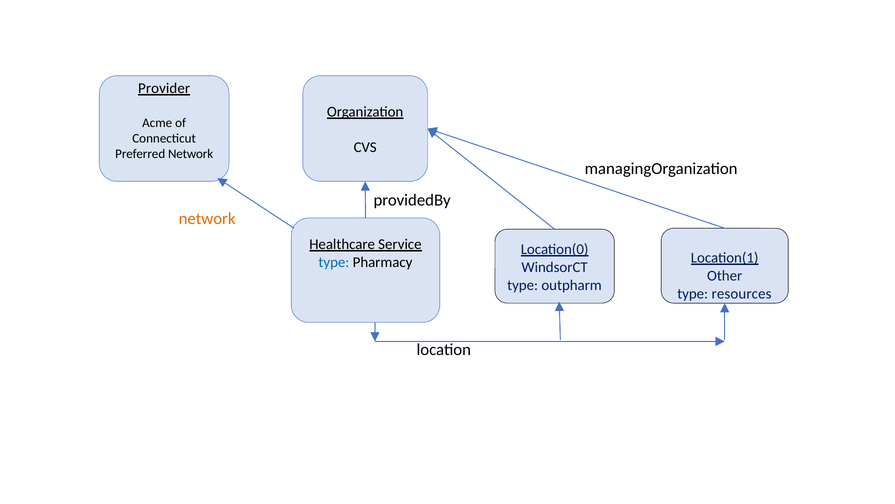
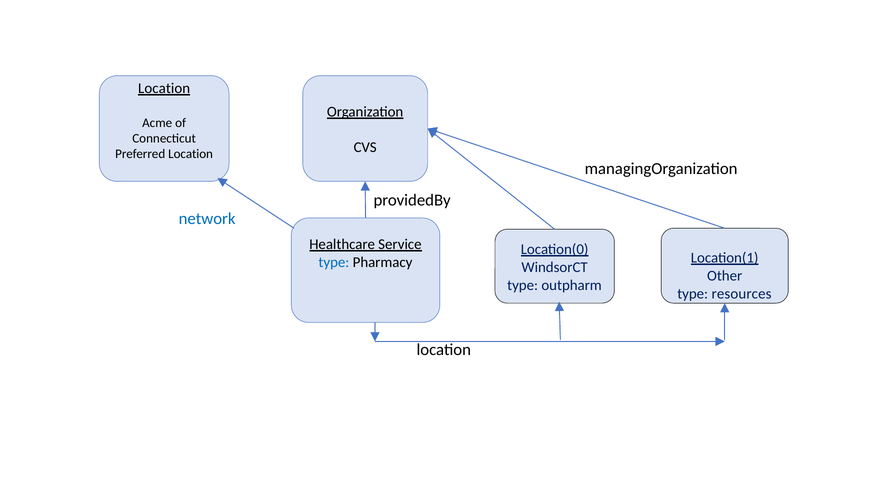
Provider at (164, 88): Provider -> Location
Preferred Network: Network -> Location
network at (207, 219) colour: orange -> blue
